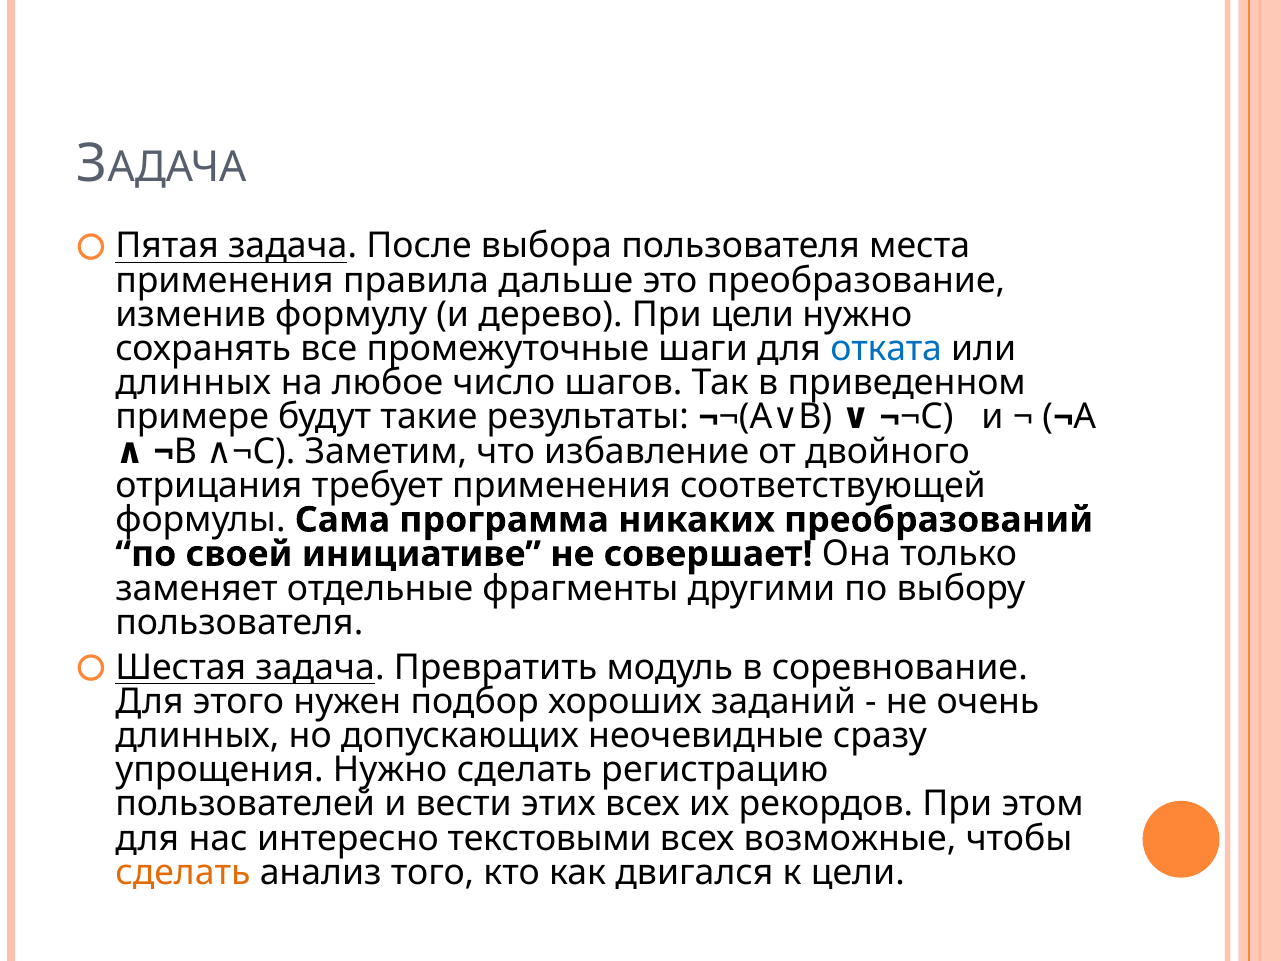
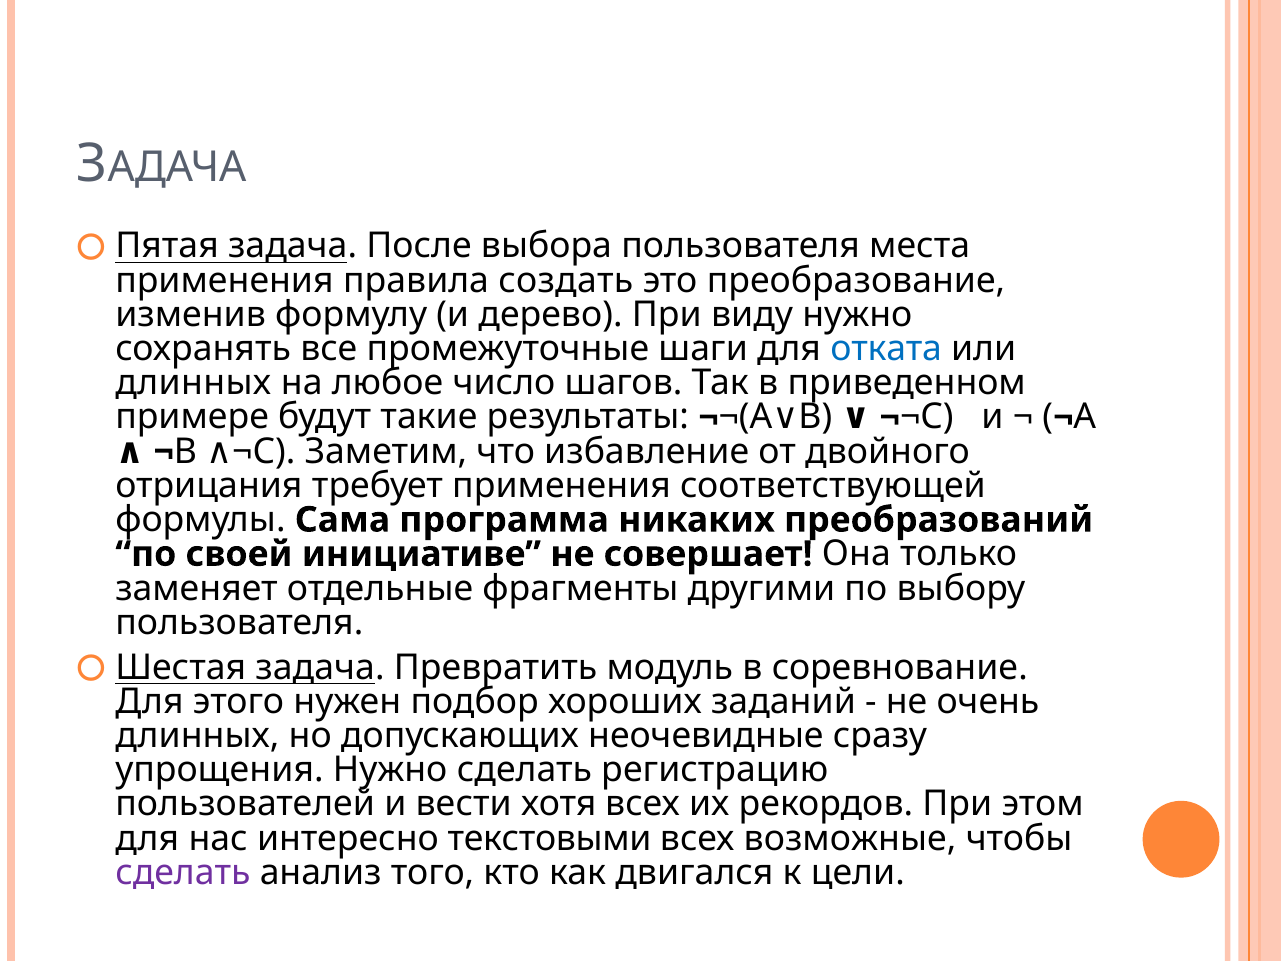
дальше: дальше -> создать
При цели: цели -> виду
этих: этих -> хотя
сделать at (183, 872) colour: orange -> purple
